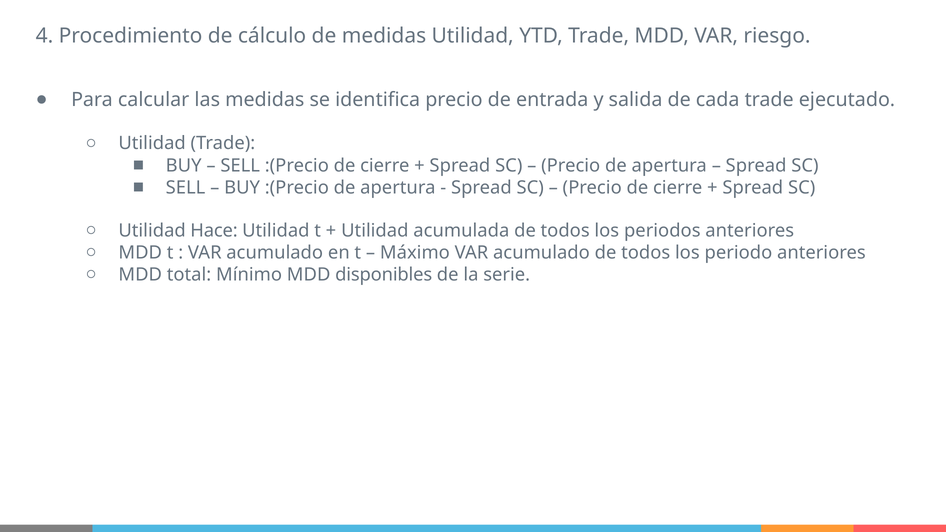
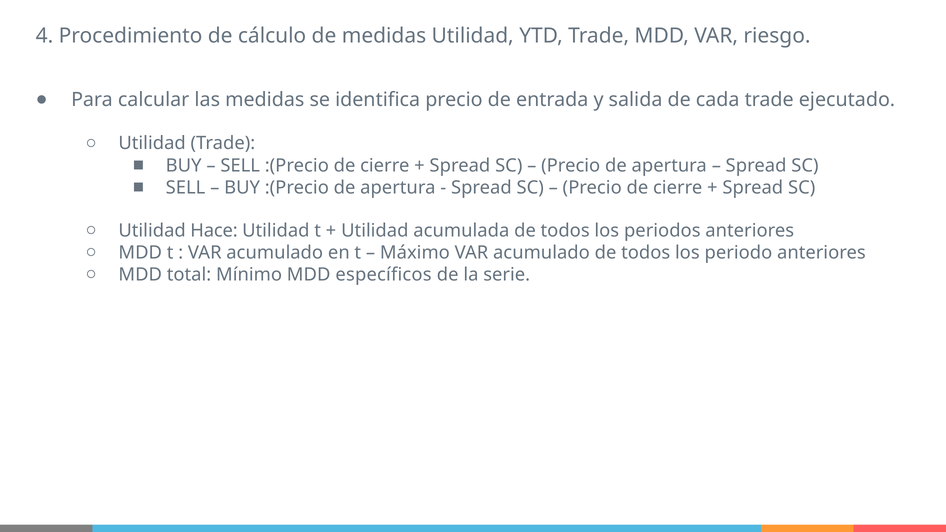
disponibles: disponibles -> específicos
